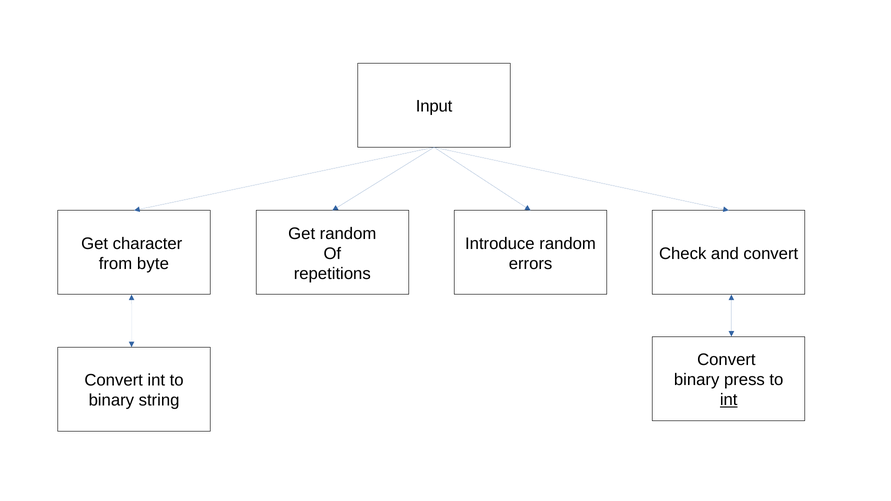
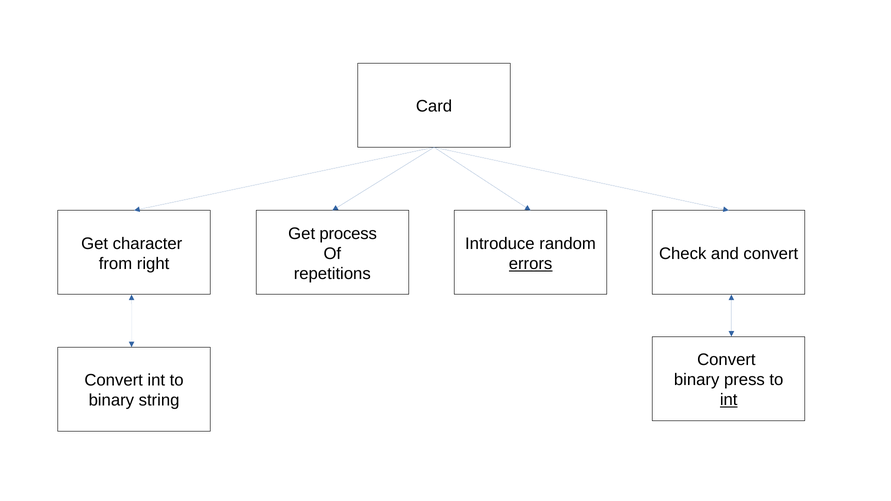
Input: Input -> Card
Get random: random -> process
byte: byte -> right
errors underline: none -> present
